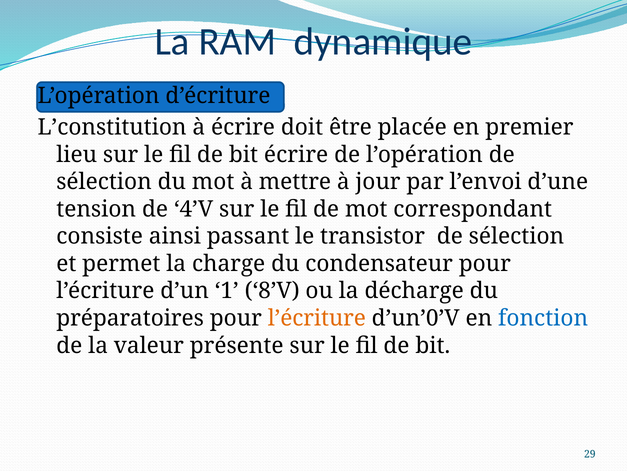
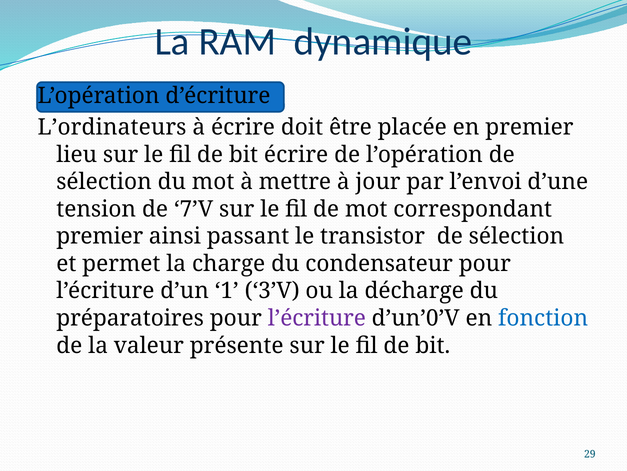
L’constitution: L’constitution -> L’ordinateurs
4’V: 4’V -> 7’V
consiste at (100, 236): consiste -> premier
8’V: 8’V -> 3’V
l’écriture at (317, 318) colour: orange -> purple
